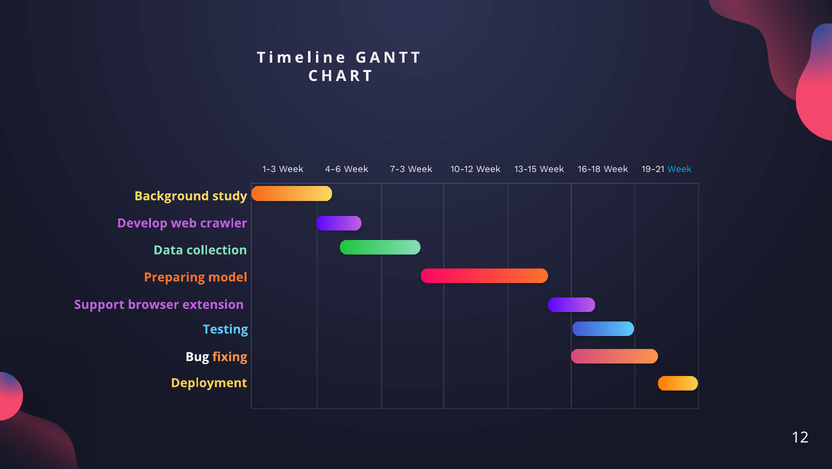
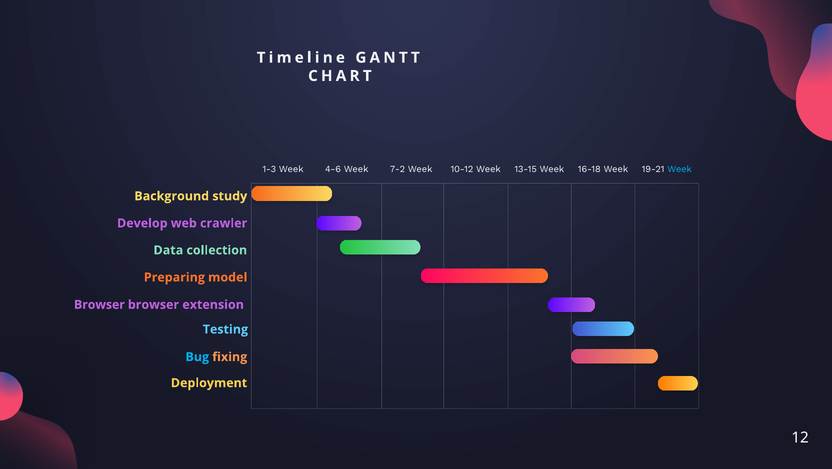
7-3: 7-3 -> 7-2
Support at (99, 305): Support -> Browser
Bug colour: white -> light blue
